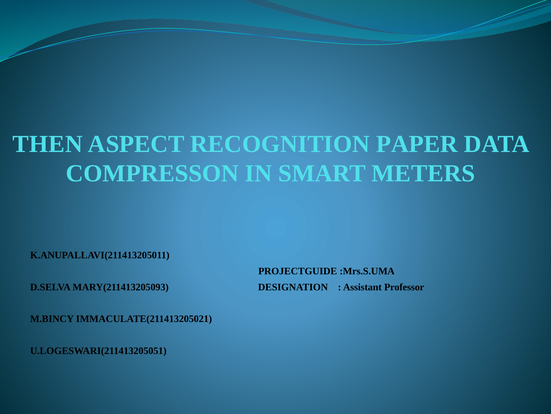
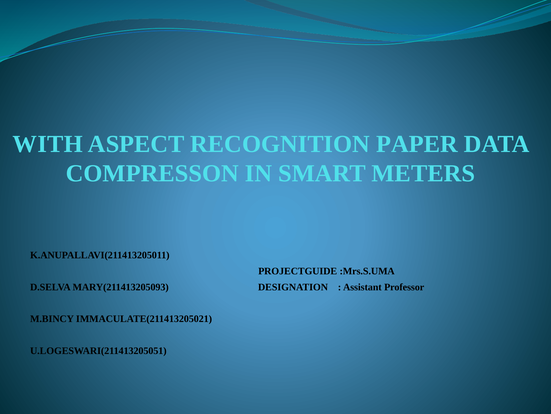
THEN: THEN -> WITH
